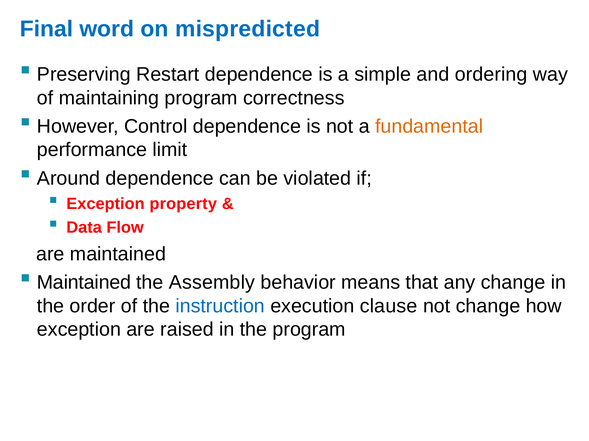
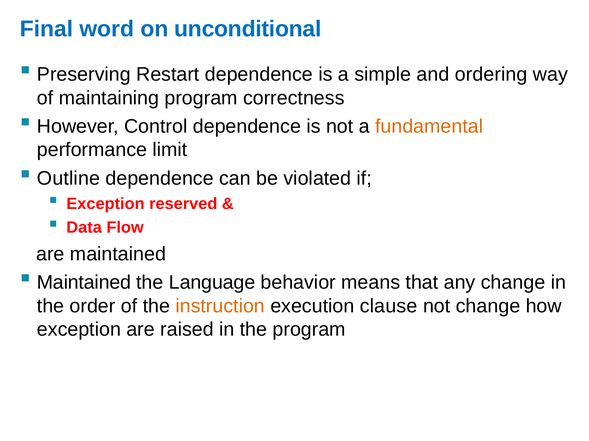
mispredicted: mispredicted -> unconditional
Around: Around -> Outline
property: property -> reserved
Assembly: Assembly -> Language
instruction colour: blue -> orange
